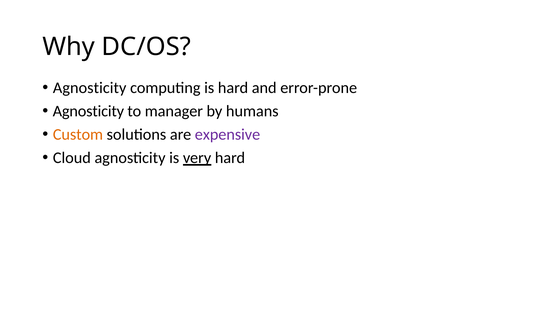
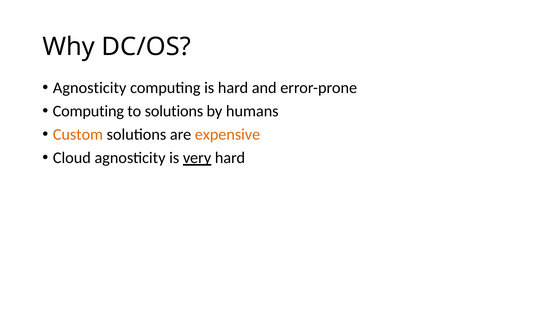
Agnosticity at (88, 111): Agnosticity -> Computing
to manager: manager -> solutions
expensive colour: purple -> orange
